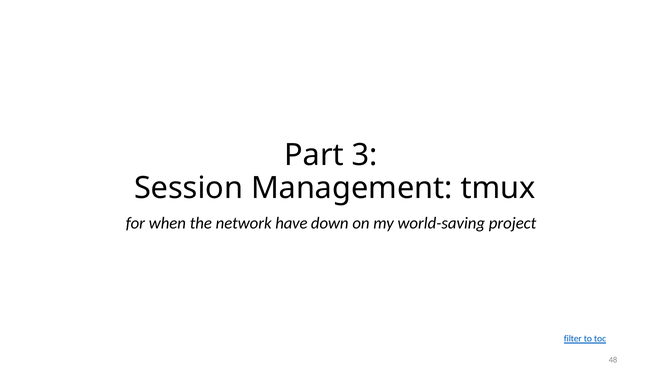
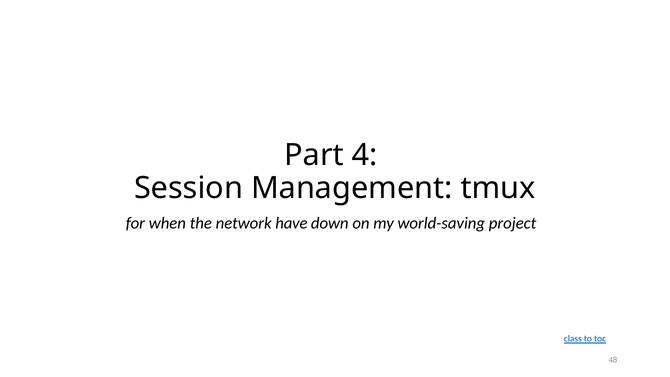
3: 3 -> 4
filter: filter -> class
